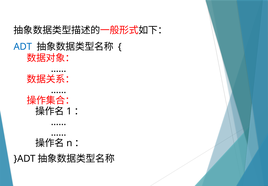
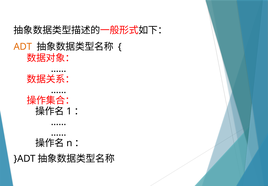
ADT colour: blue -> orange
